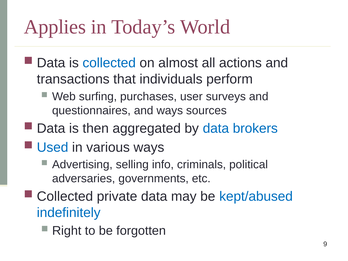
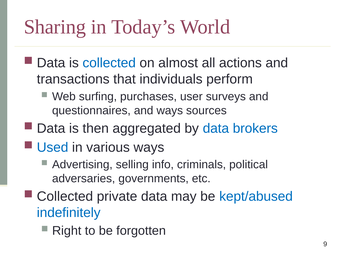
Applies: Applies -> Sharing
